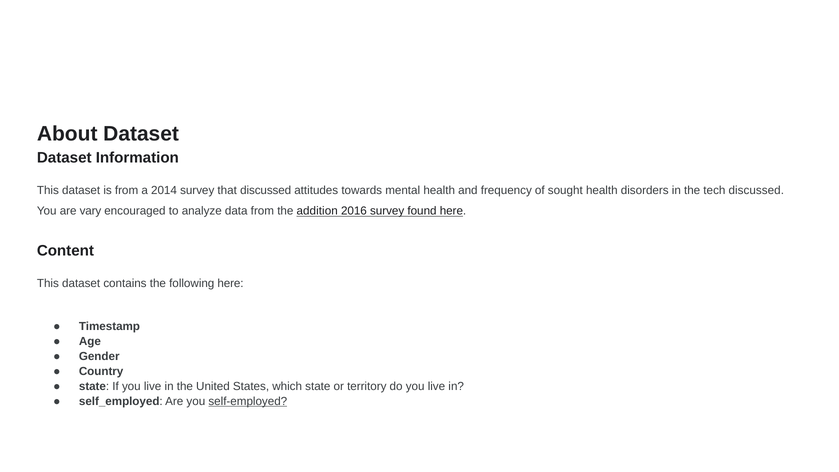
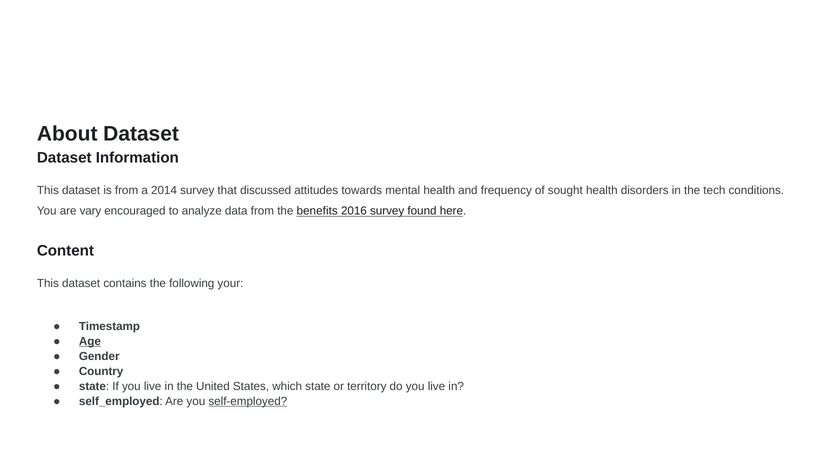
tech discussed: discussed -> conditions
addition: addition -> benefits
following here: here -> your
Age underline: none -> present
